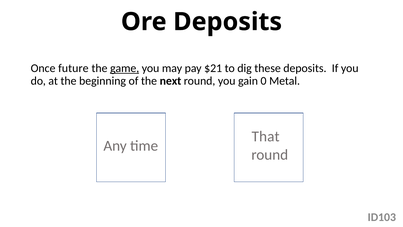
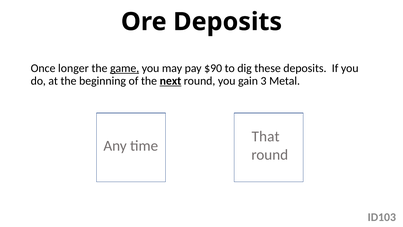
future: future -> longer
$21: $21 -> $90
next underline: none -> present
0: 0 -> 3
